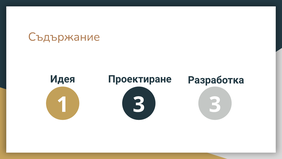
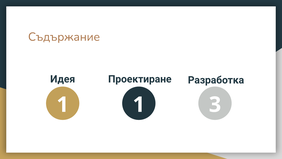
1 3: 3 -> 1
